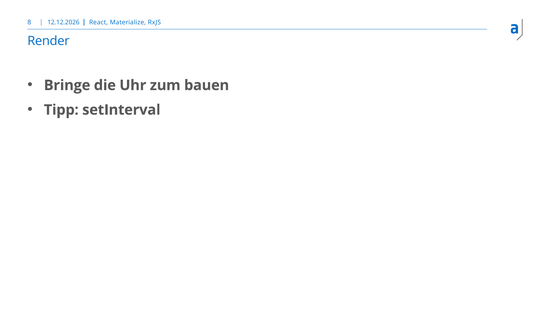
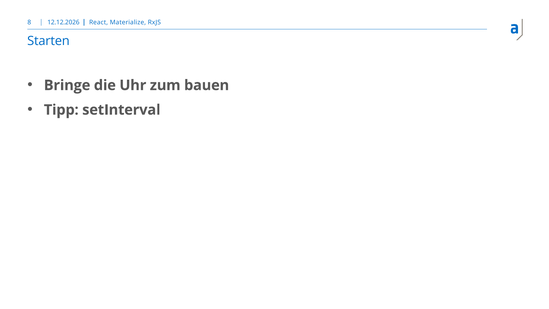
Render: Render -> Starten
